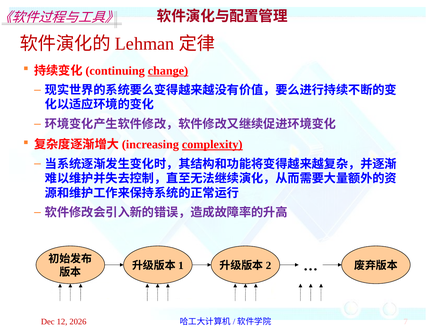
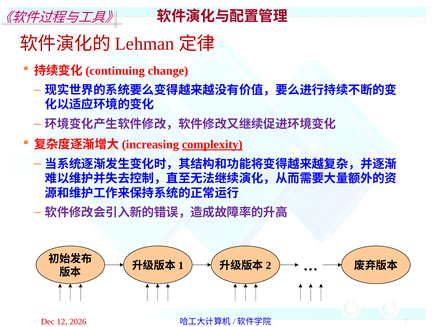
change underline: present -> none
